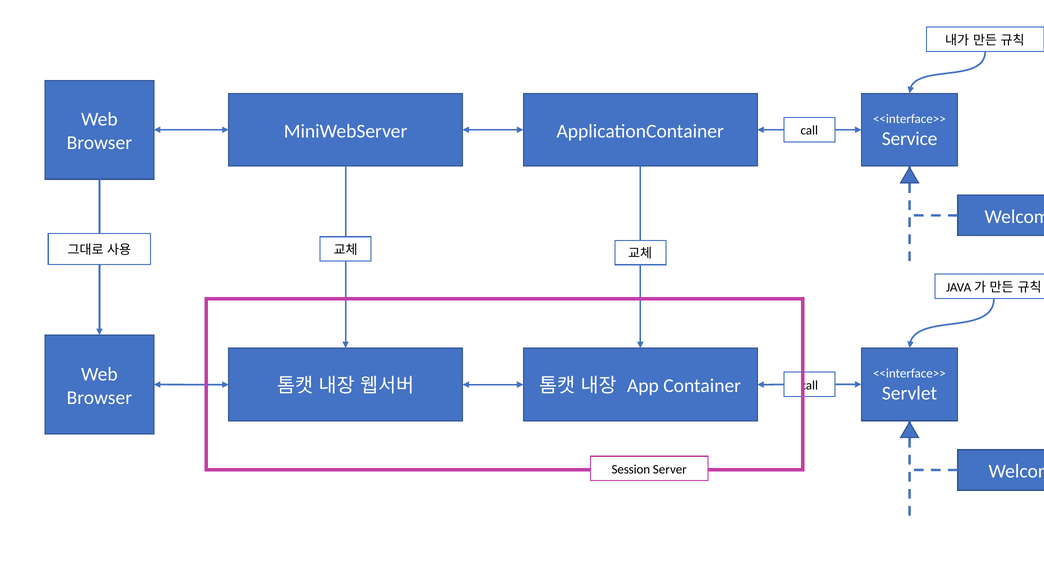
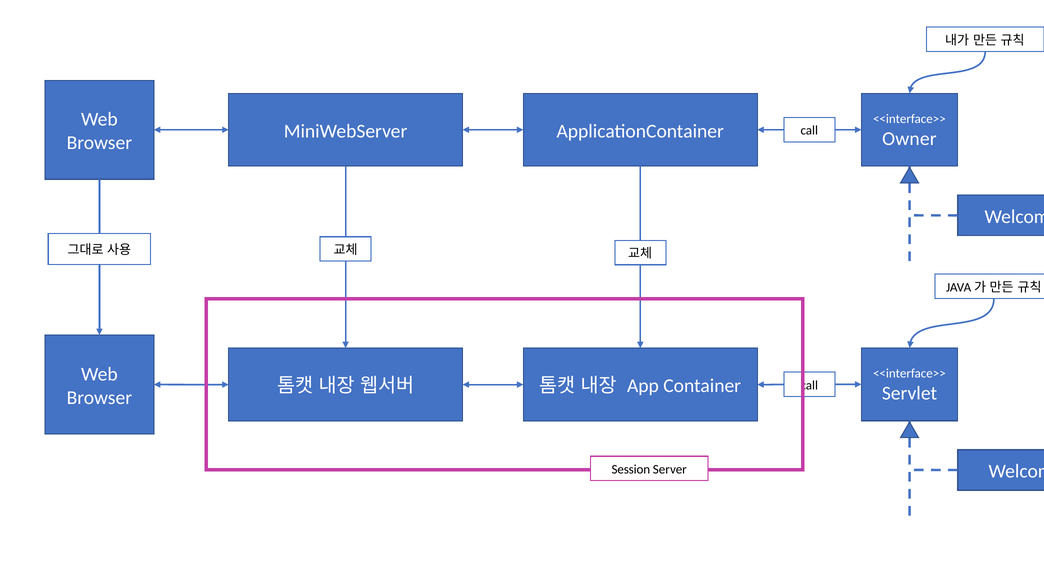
Service: Service -> Owner
